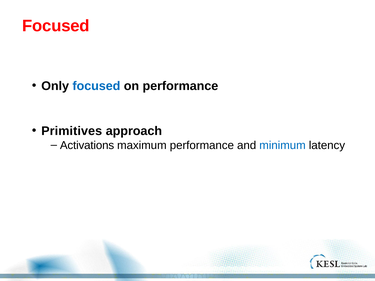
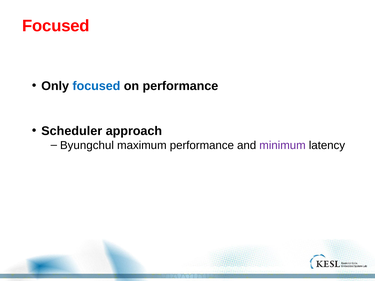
Primitives: Primitives -> Scheduler
Activations: Activations -> Byungchul
minimum colour: blue -> purple
